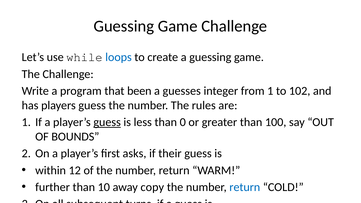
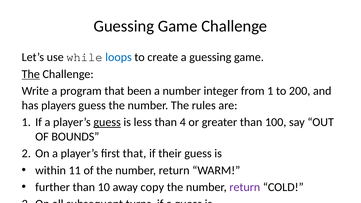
The at (31, 74) underline: none -> present
a guesses: guesses -> number
102: 102 -> 200
than 0: 0 -> 4
first asks: asks -> that
12: 12 -> 11
return at (245, 187) colour: blue -> purple
